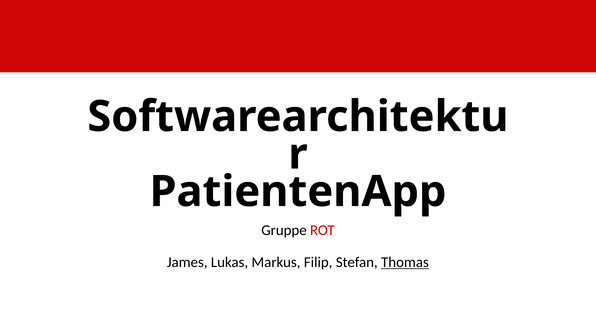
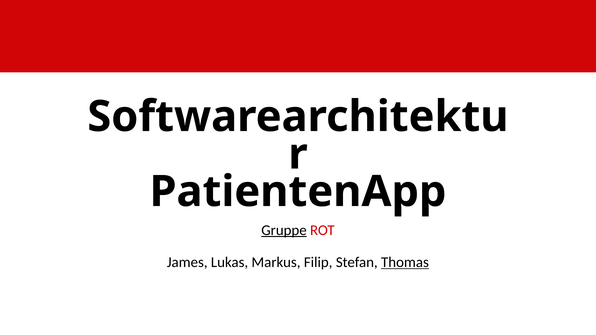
Gruppe underline: none -> present
